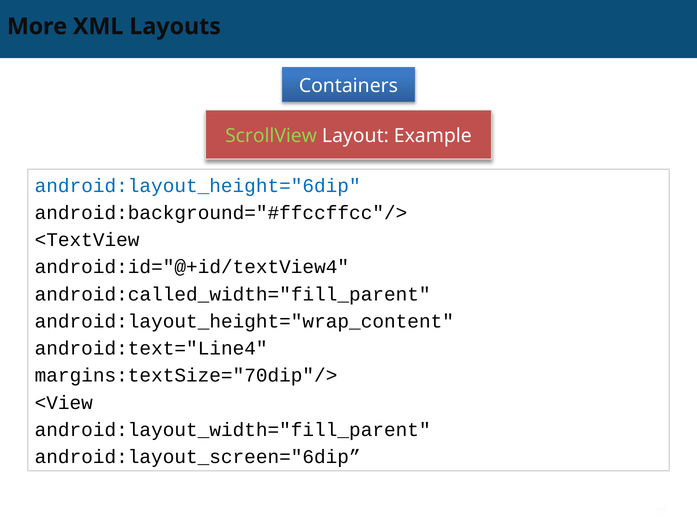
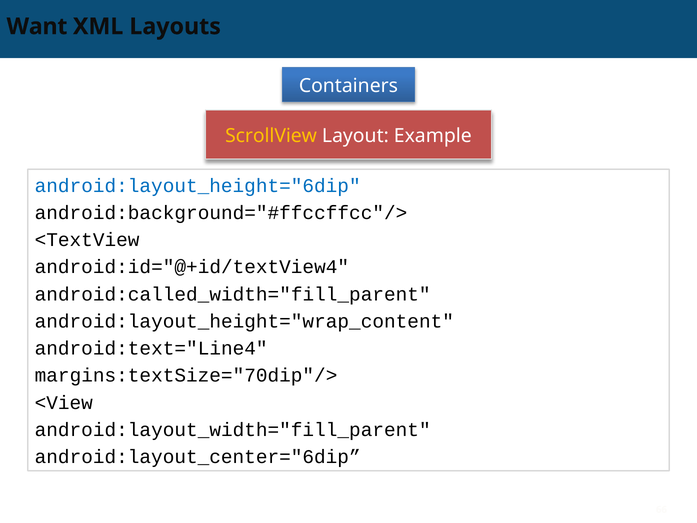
More: More -> Want
ScrollView colour: light green -> yellow
android:layout_screen="6dip: android:layout_screen="6dip -> android:layout_center="6dip
